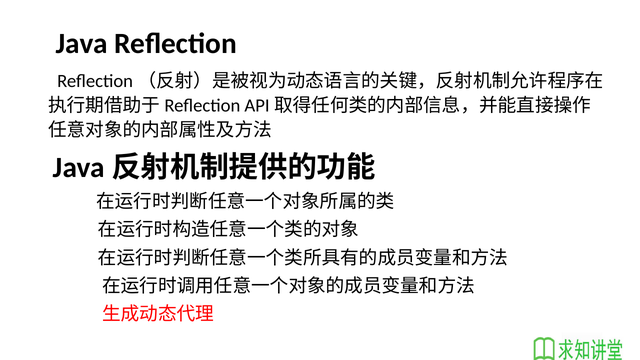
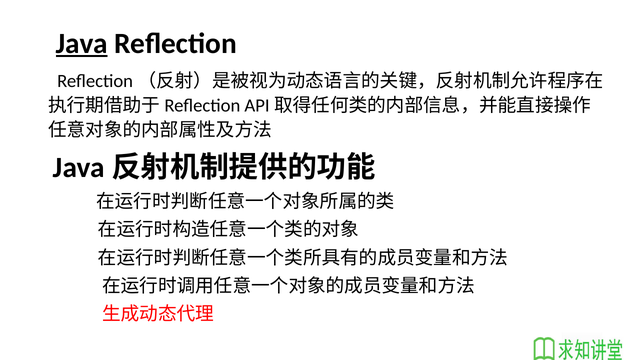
Java underline: none -> present
